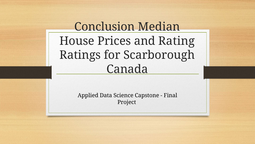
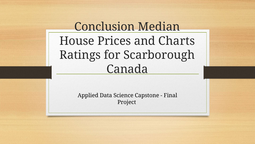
Rating: Rating -> Charts
